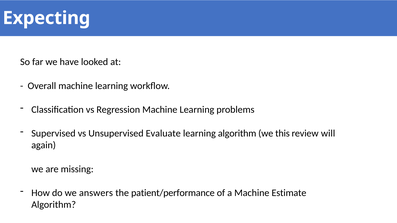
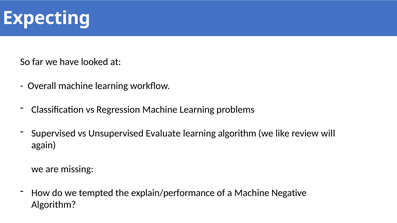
this: this -> like
answers: answers -> tempted
patient/performance: patient/performance -> explain/performance
Estimate: Estimate -> Negative
